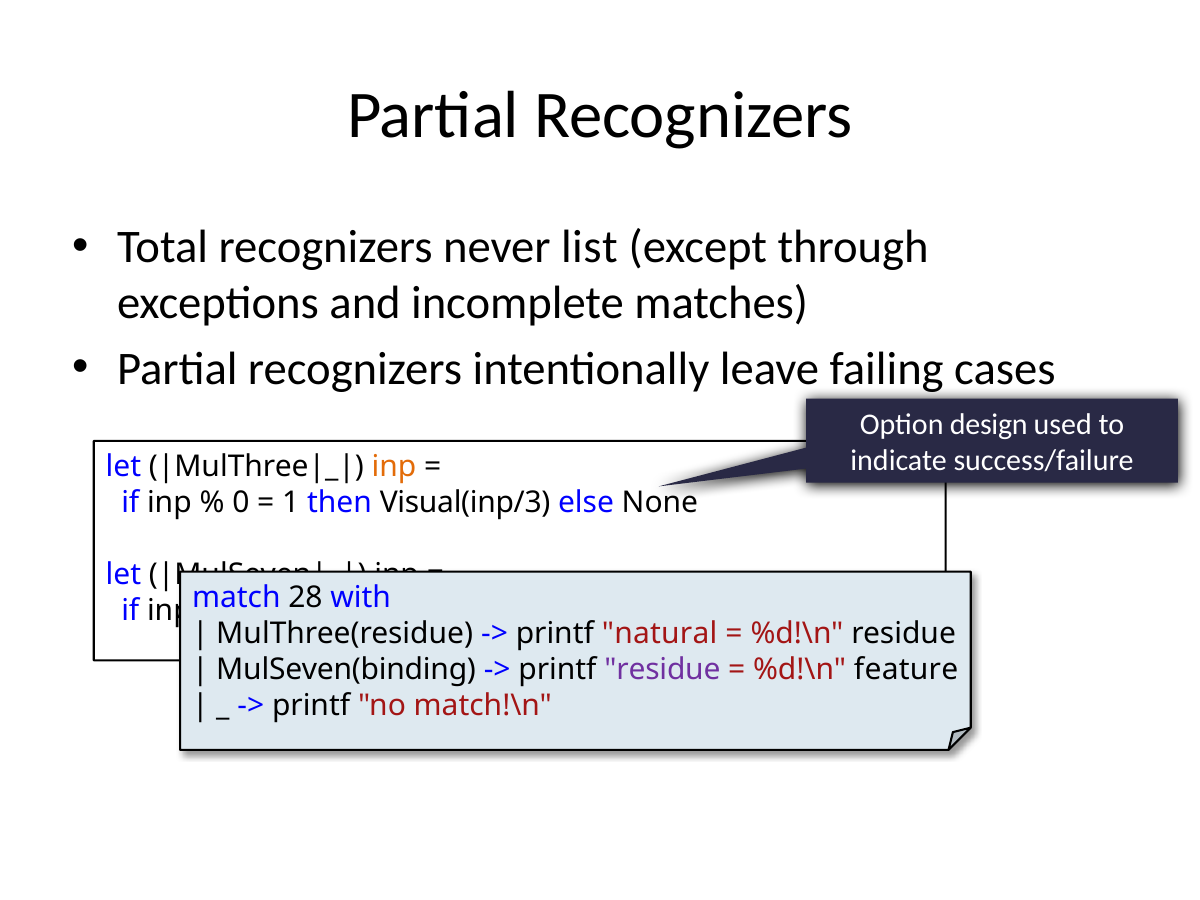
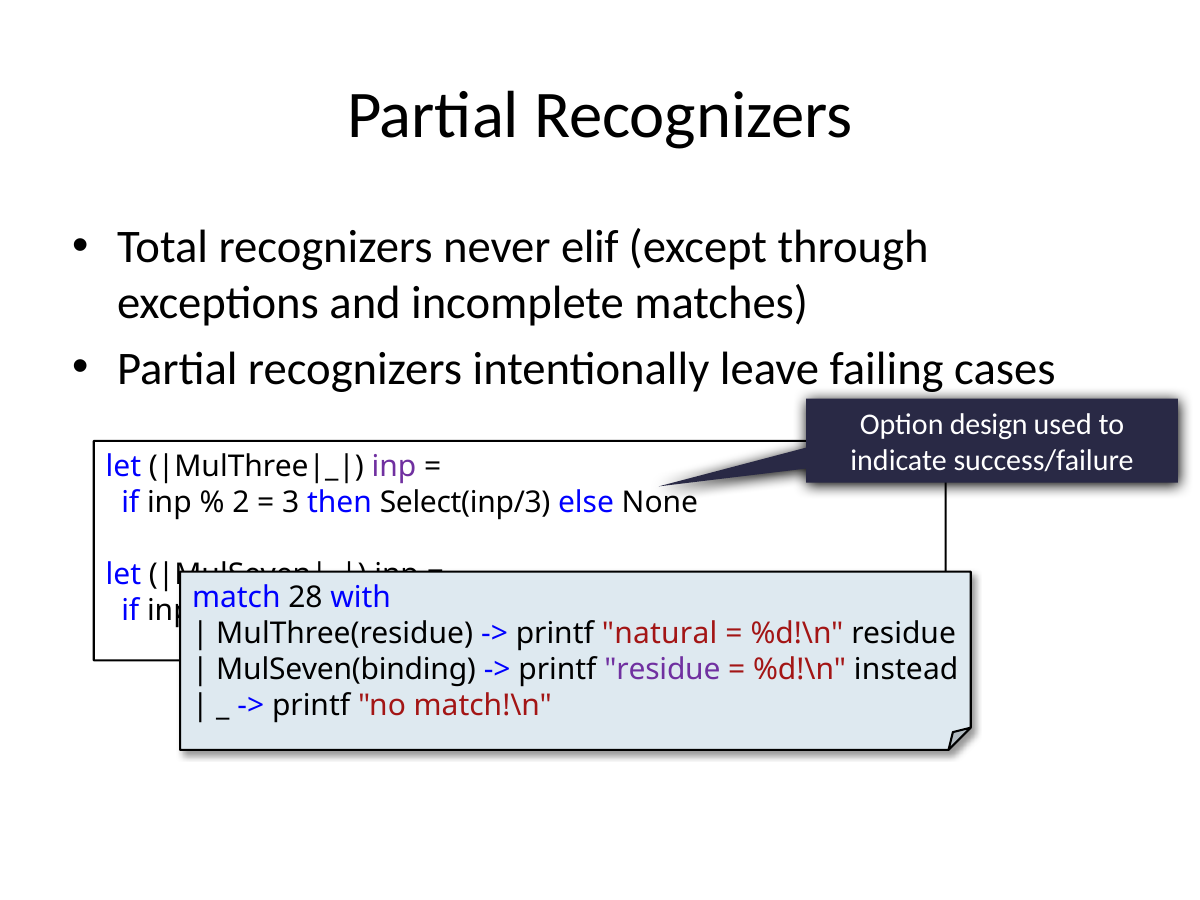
list: list -> elif
inp at (394, 467) colour: orange -> purple
0 at (241, 503): 0 -> 2
1: 1 -> 3
Visual(inp/3: Visual(inp/3 -> Select(inp/3
feature: feature -> instead
